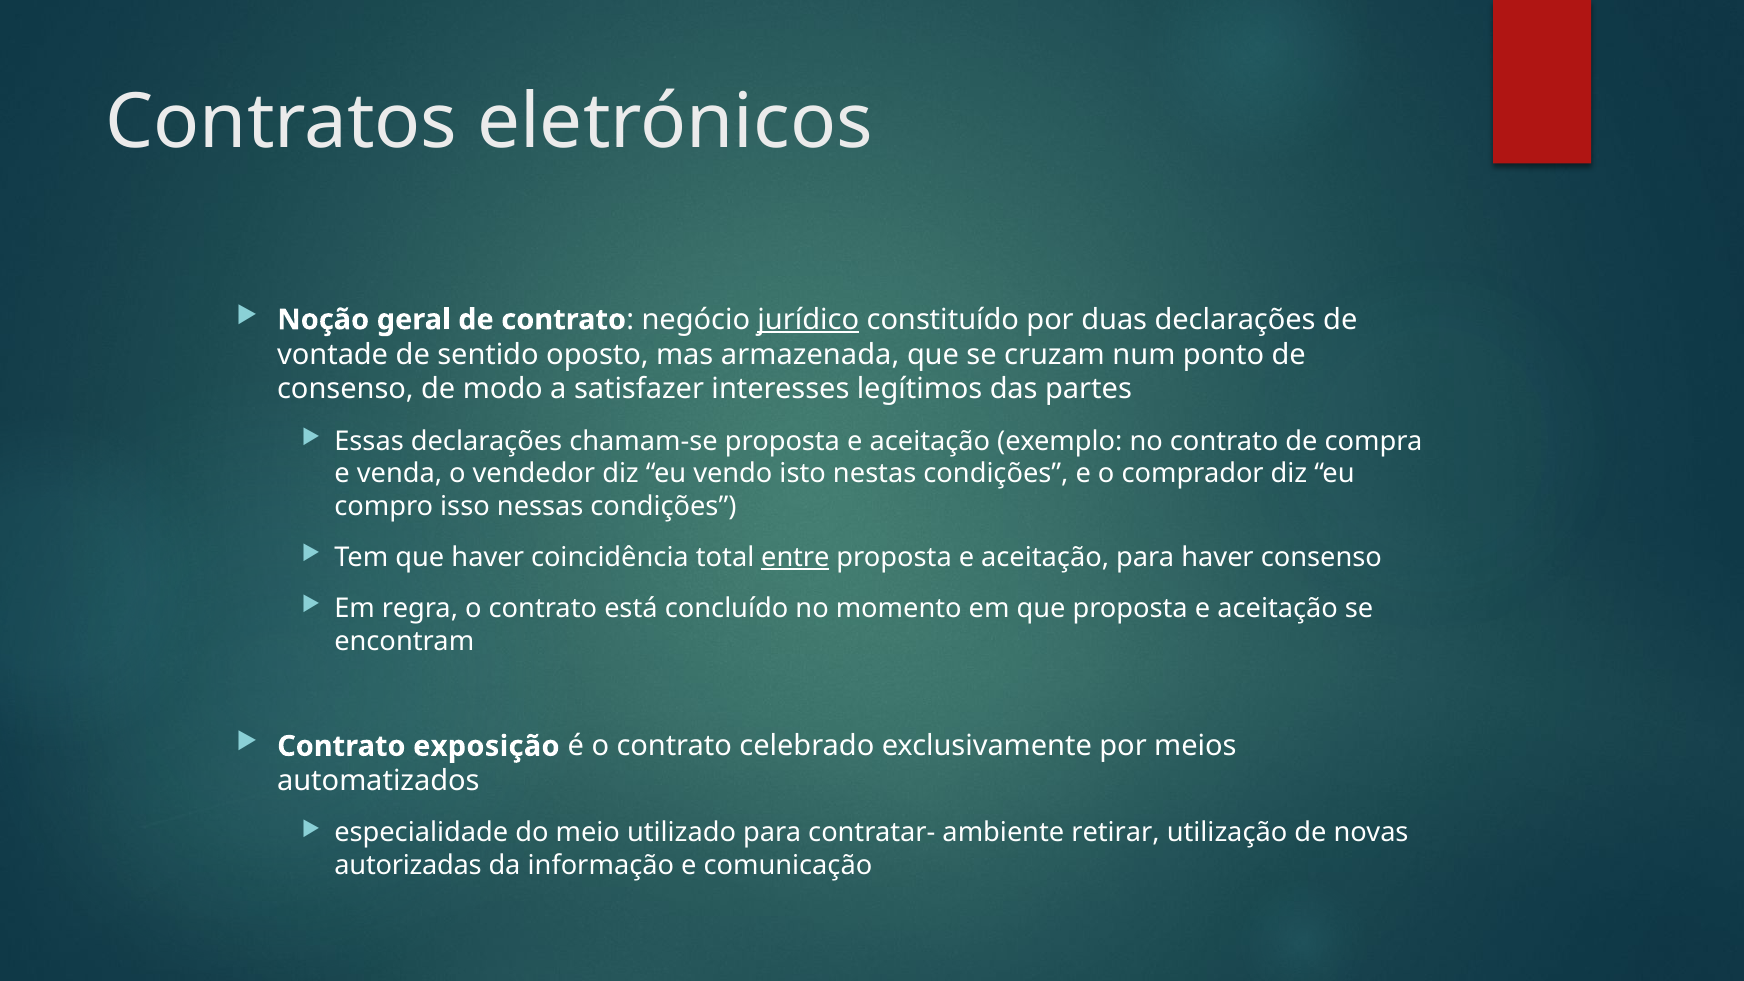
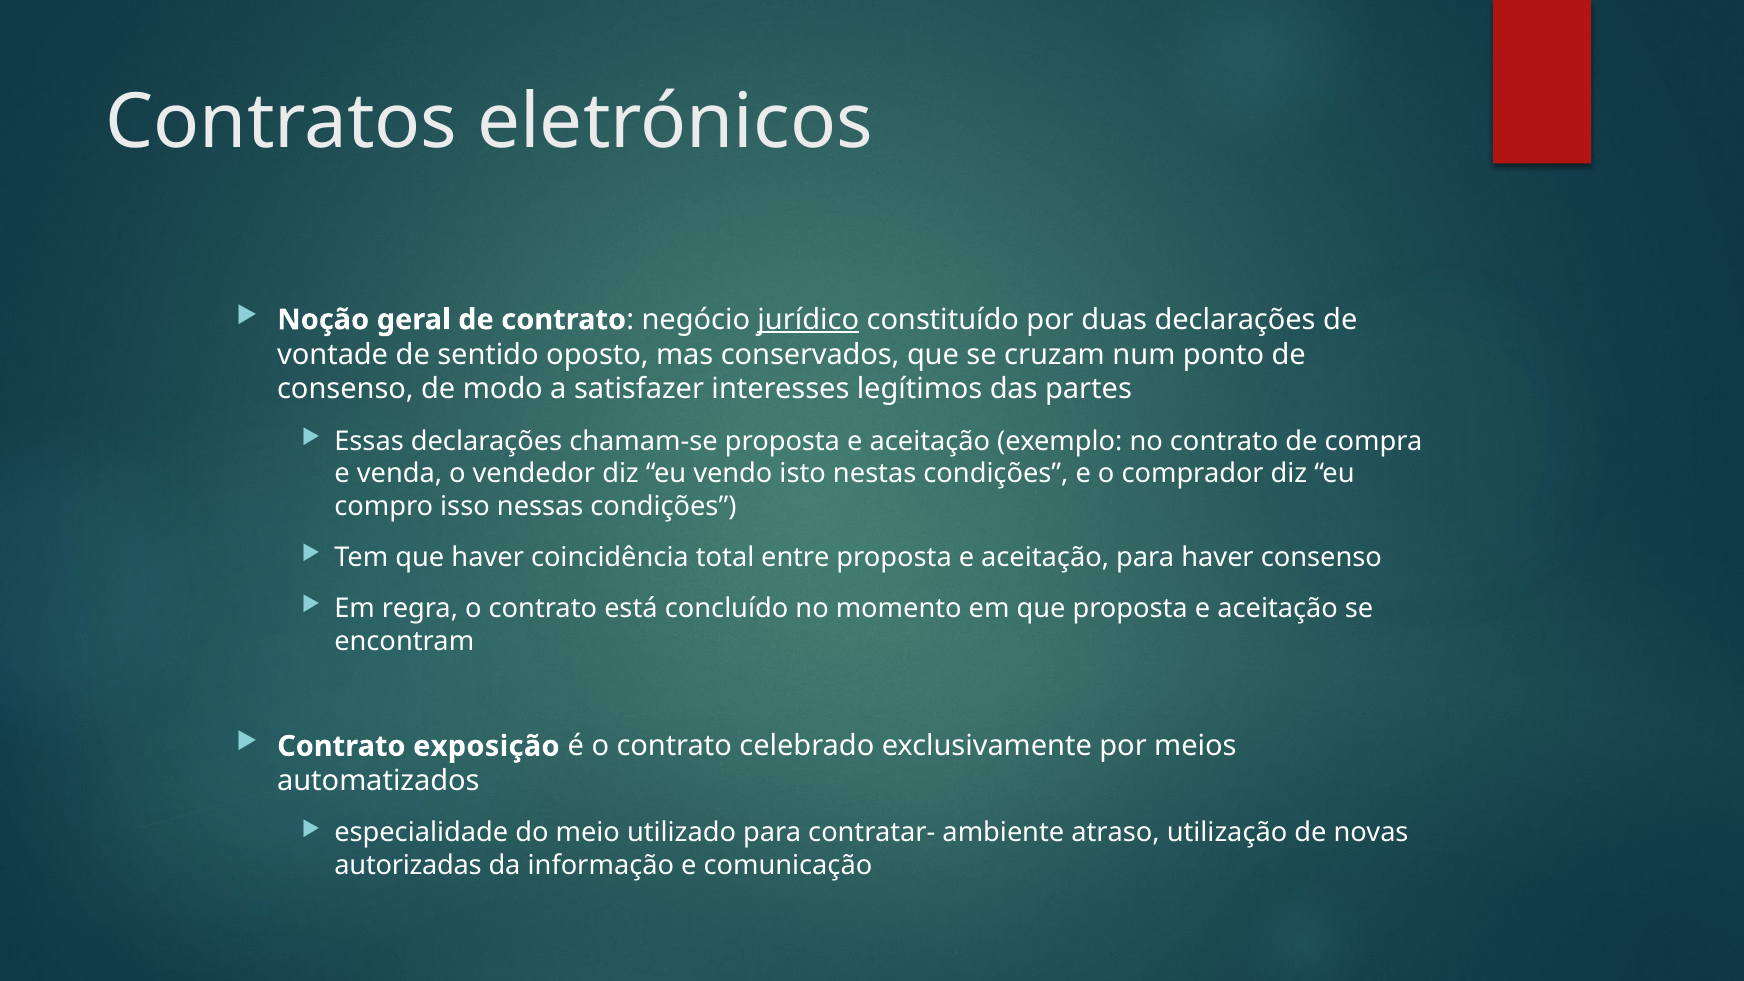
armazenada: armazenada -> conservados
entre underline: present -> none
retirar: retirar -> atraso
